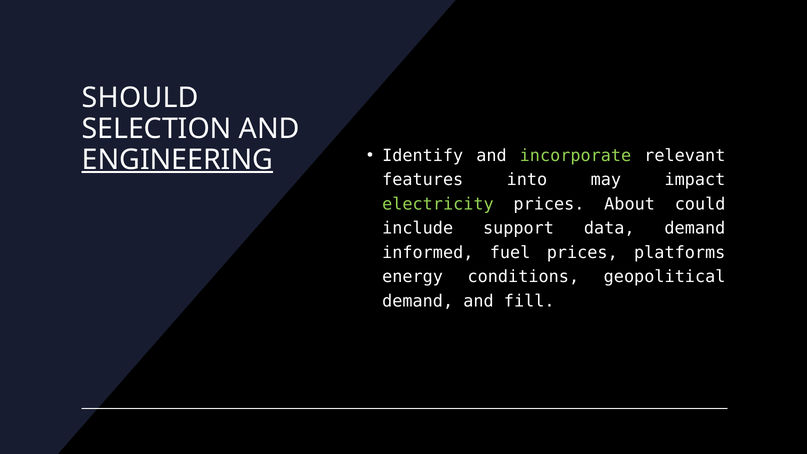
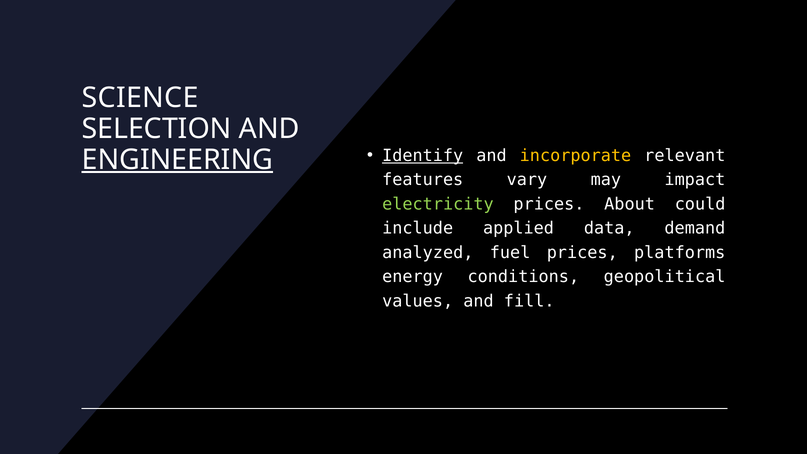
SHOULD: SHOULD -> SCIENCE
Identify underline: none -> present
incorporate colour: light green -> yellow
into: into -> vary
support: support -> applied
informed: informed -> analyzed
demand at (418, 301): demand -> values
